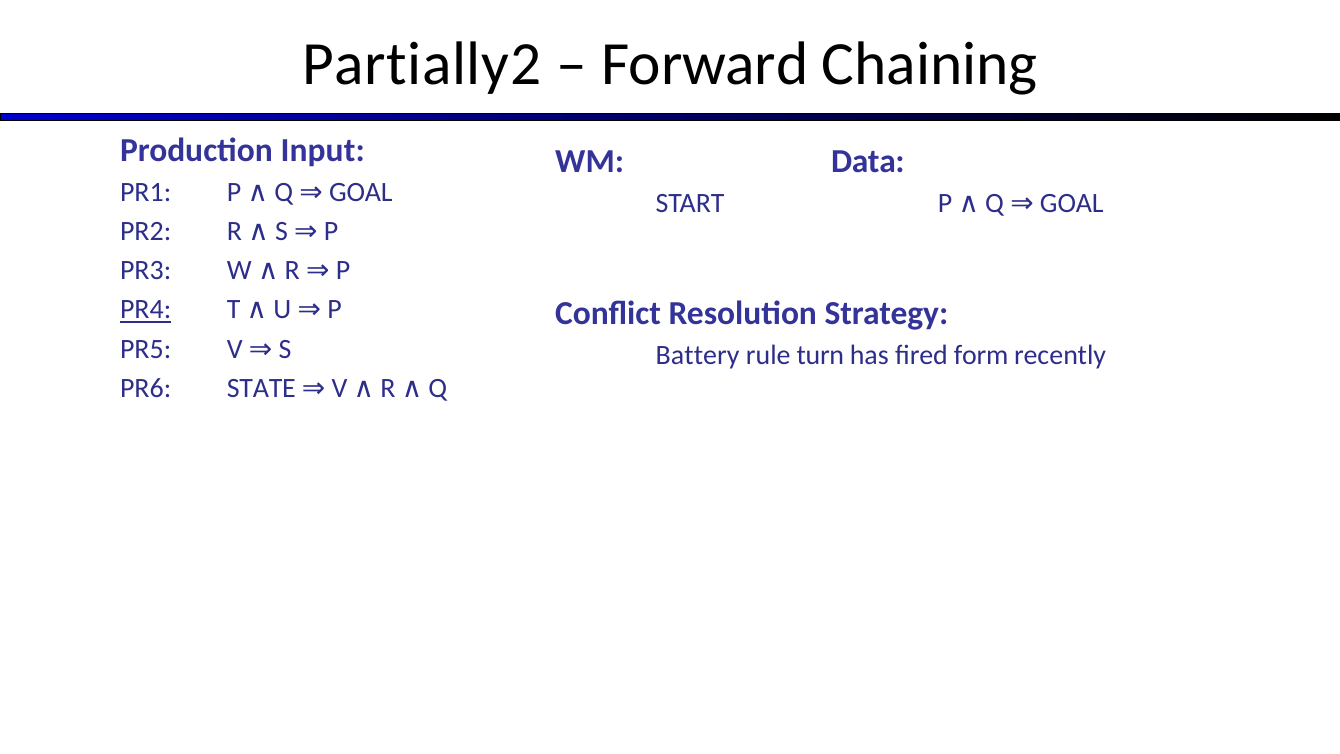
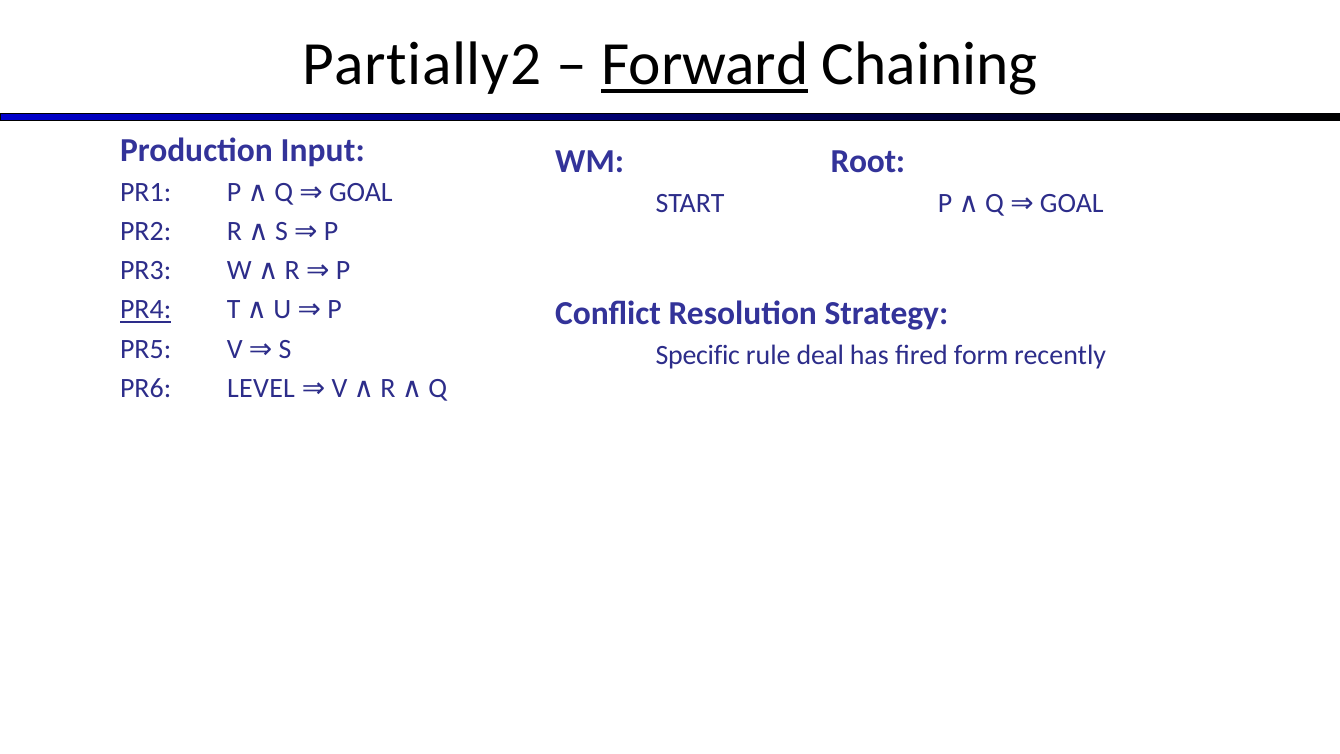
Forward underline: none -> present
Data: Data -> Root
Battery: Battery -> Specific
turn: turn -> deal
STATE: STATE -> LEVEL
